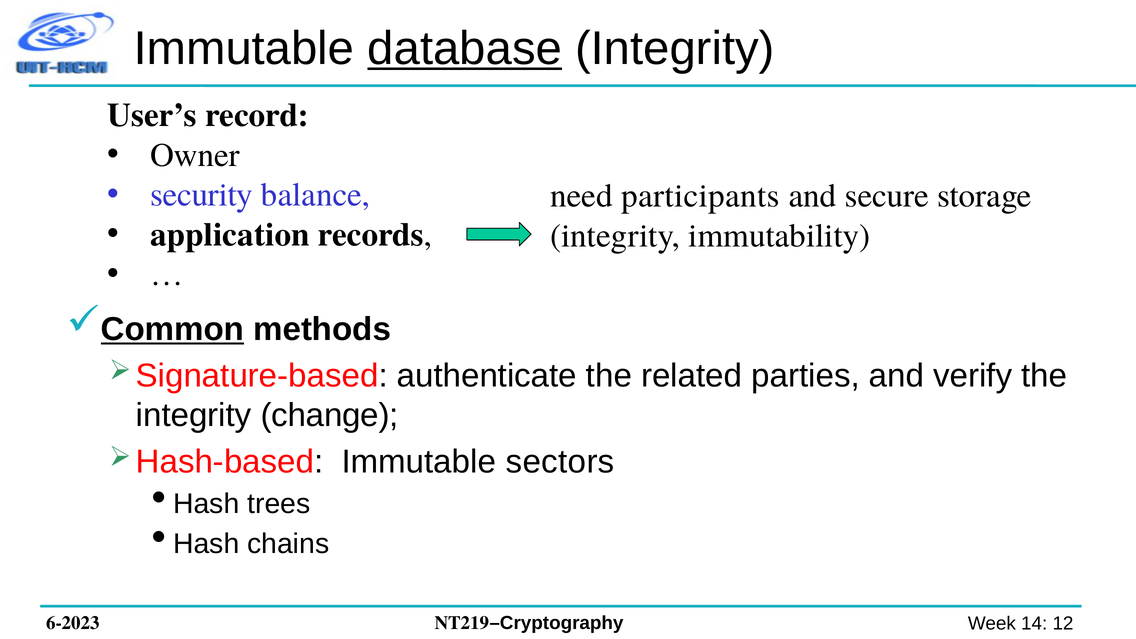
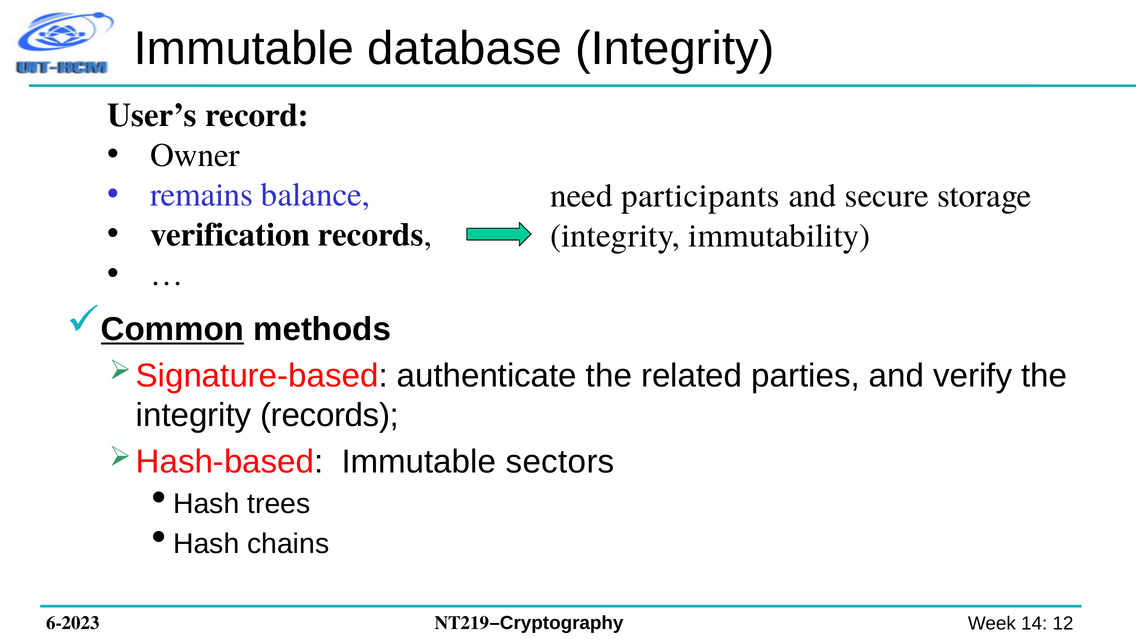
database underline: present -> none
security: security -> remains
application: application -> verification
integrity change: change -> records
